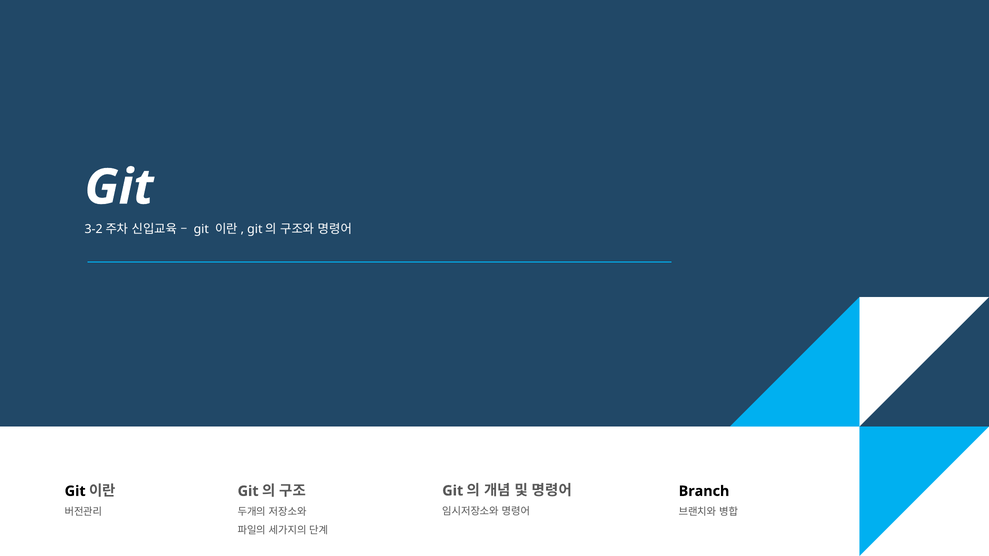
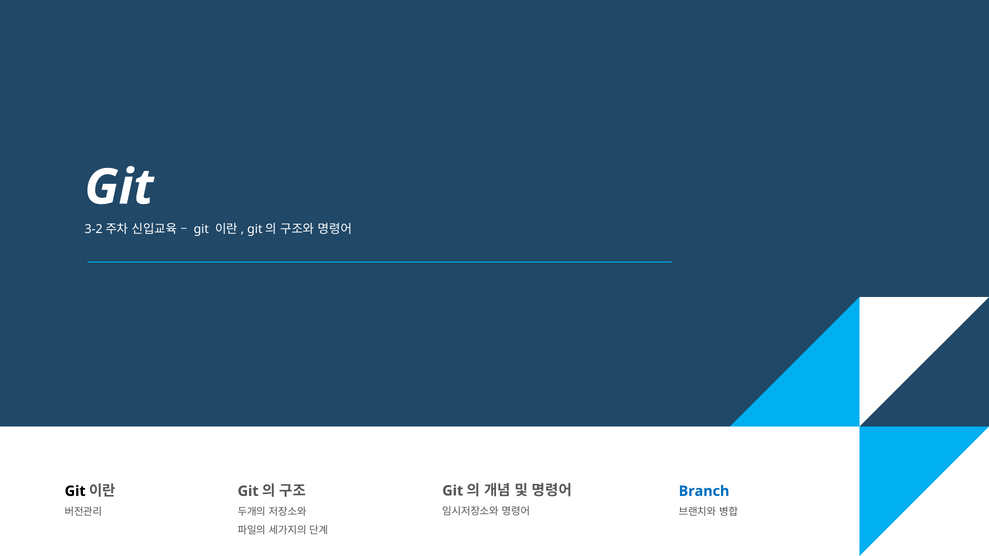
Branch colour: black -> blue
